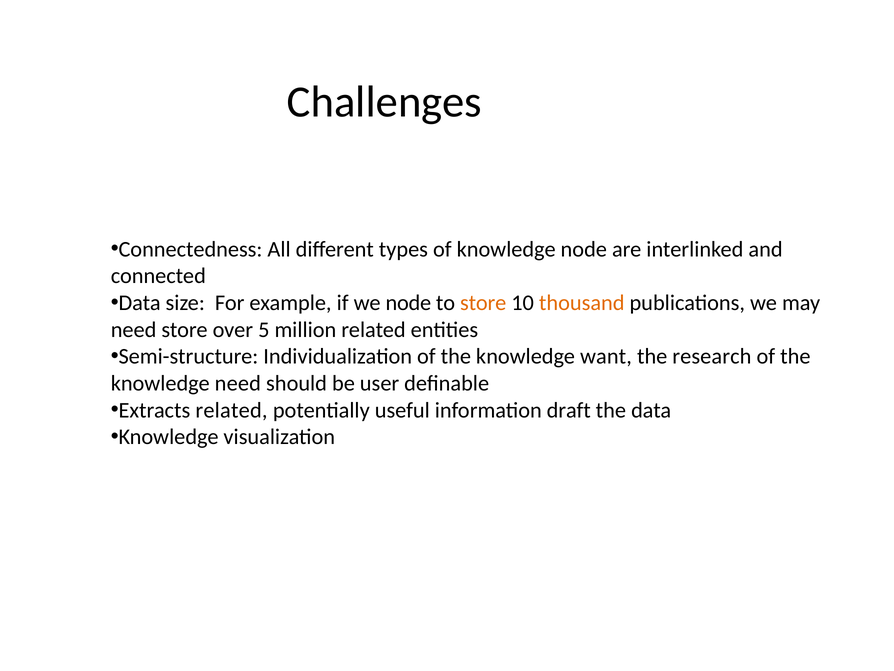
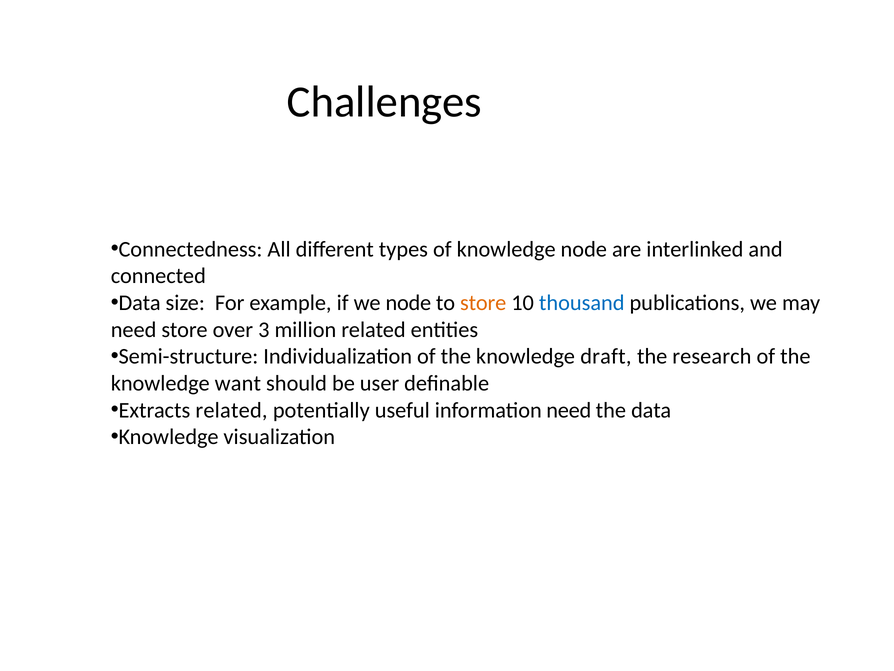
thousand colour: orange -> blue
5: 5 -> 3
want: want -> draft
knowledge need: need -> want
information draft: draft -> need
